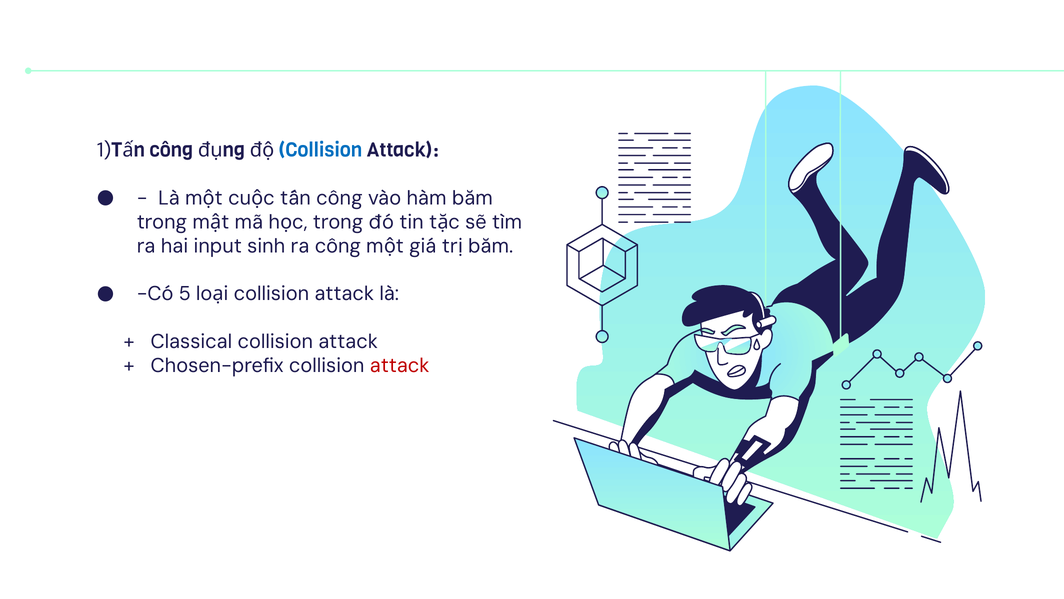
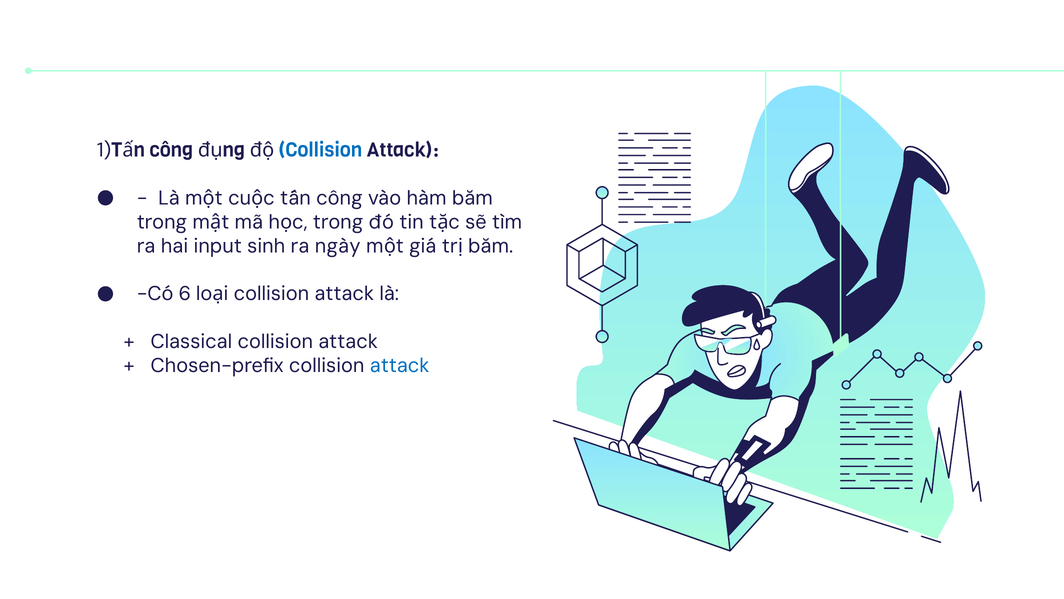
ra công: công -> ngày
5: 5 -> 6
attack at (400, 365) colour: red -> blue
